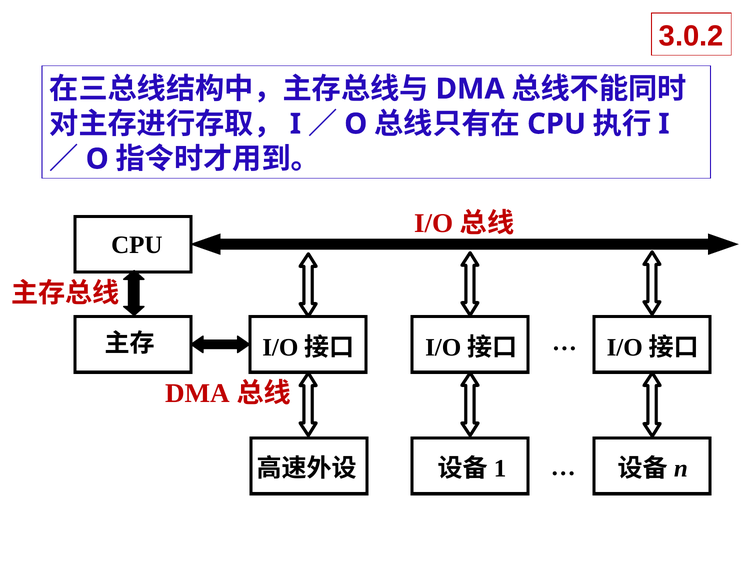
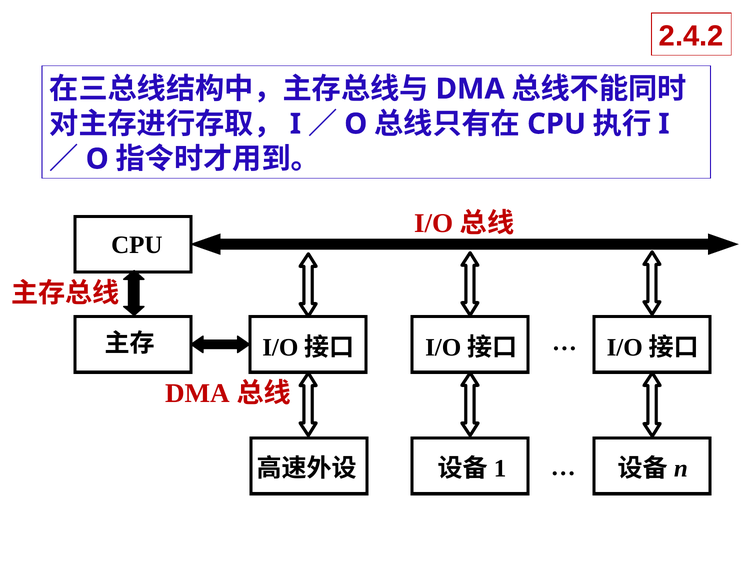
3.0.2: 3.0.2 -> 2.4.2
